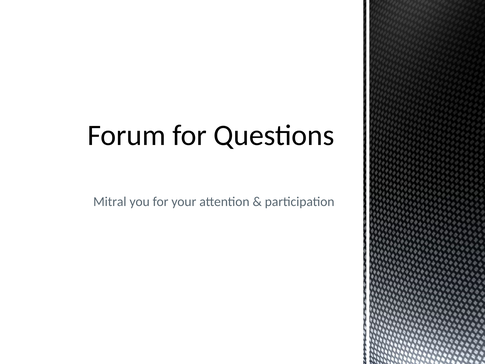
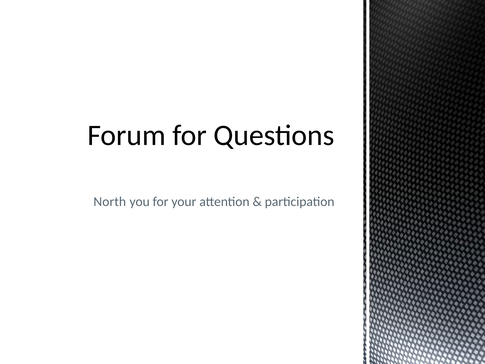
Mitral: Mitral -> North
